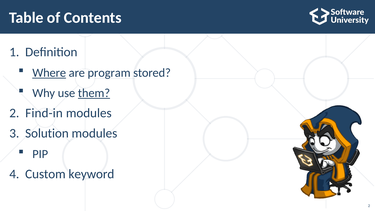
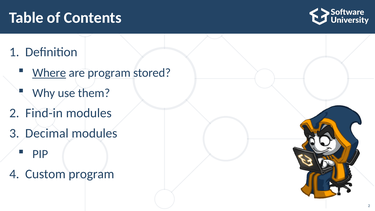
them underline: present -> none
Solution: Solution -> Decimal
Custom keyword: keyword -> program
